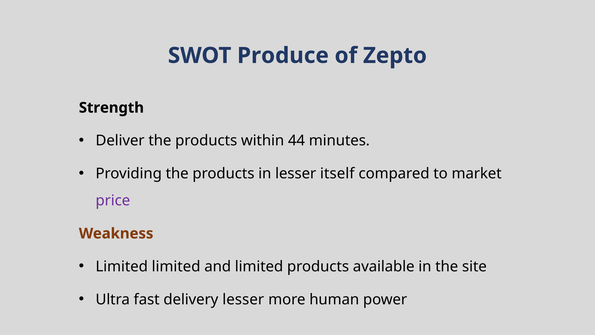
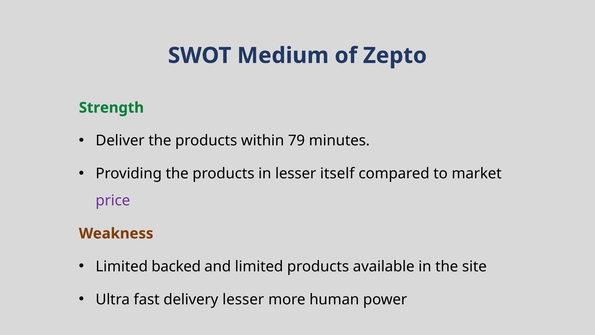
Produce: Produce -> Medium
Strength colour: black -> green
44: 44 -> 79
Limited limited: limited -> backed
